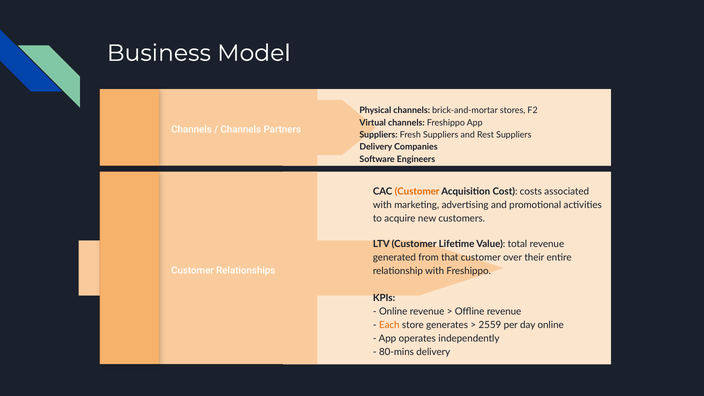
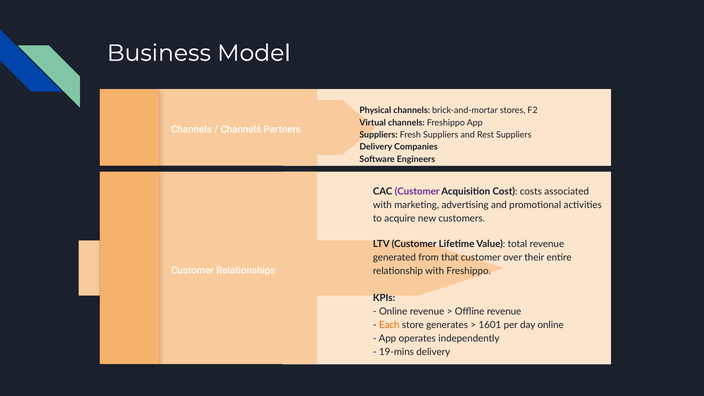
Customer at (417, 192) colour: orange -> purple
2559: 2559 -> 1601
80-mins: 80-mins -> 19-mins
